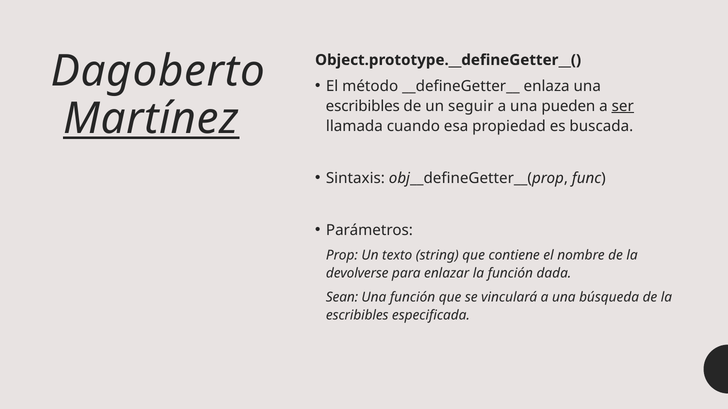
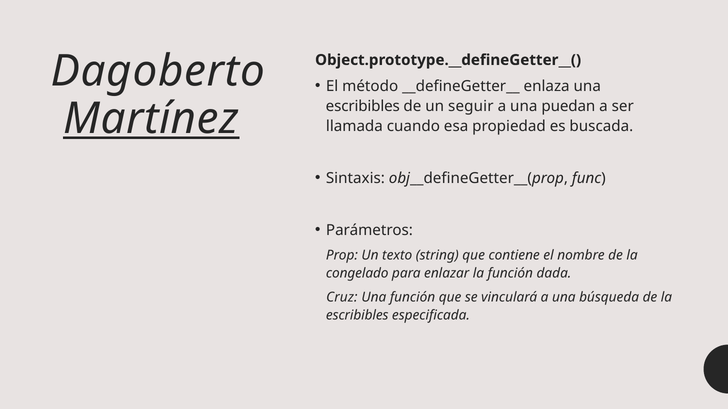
pueden: pueden -> puedan
ser underline: present -> none
devolverse: devolverse -> congelado
Sean: Sean -> Cruz
